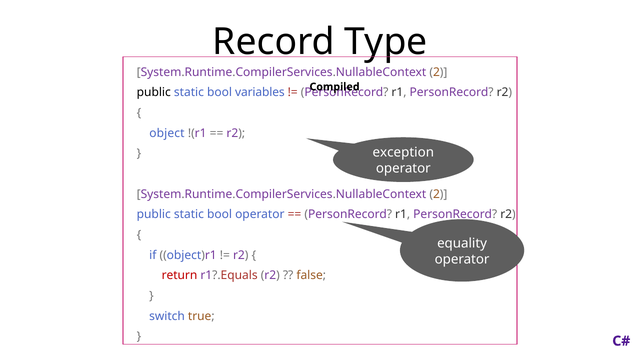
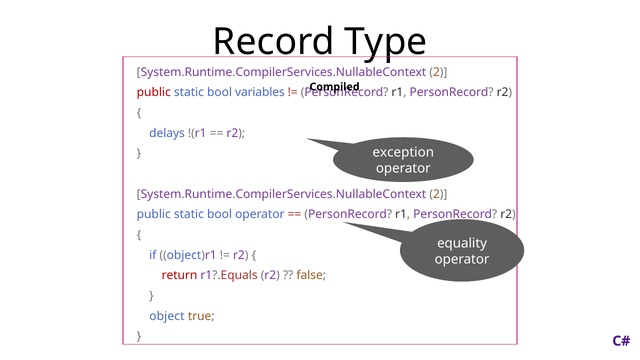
public at (154, 92) colour: black -> red
object: object -> delays
switch: switch -> object
